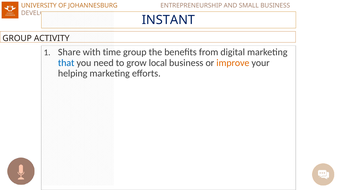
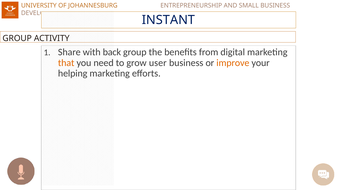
time: time -> back
that colour: blue -> orange
local: local -> user
